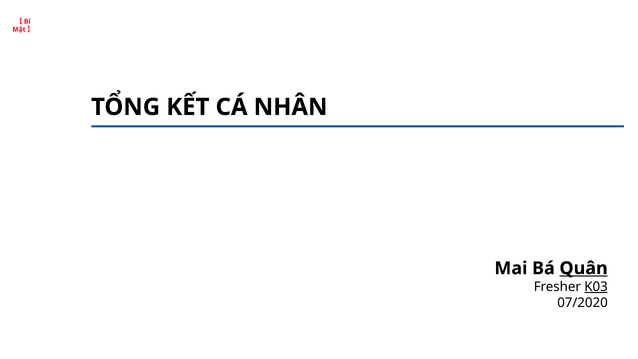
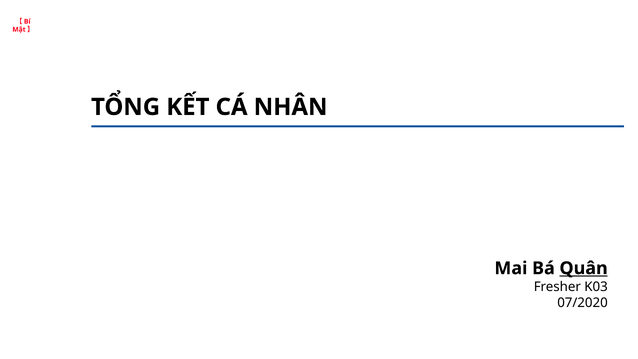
K03 underline: present -> none
